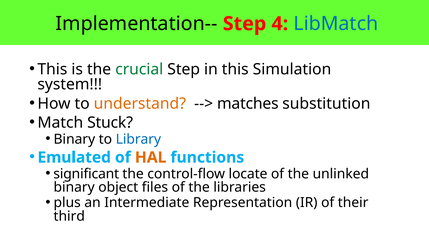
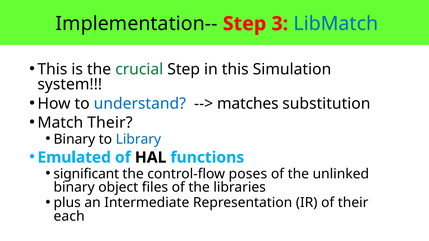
4: 4 -> 3
understand colour: orange -> blue
Match Stuck: Stuck -> Their
HAL colour: orange -> black
locate: locate -> poses
third: third -> each
